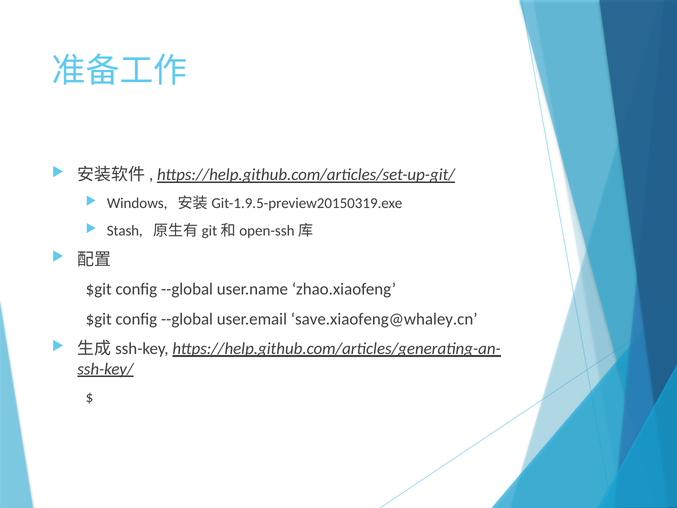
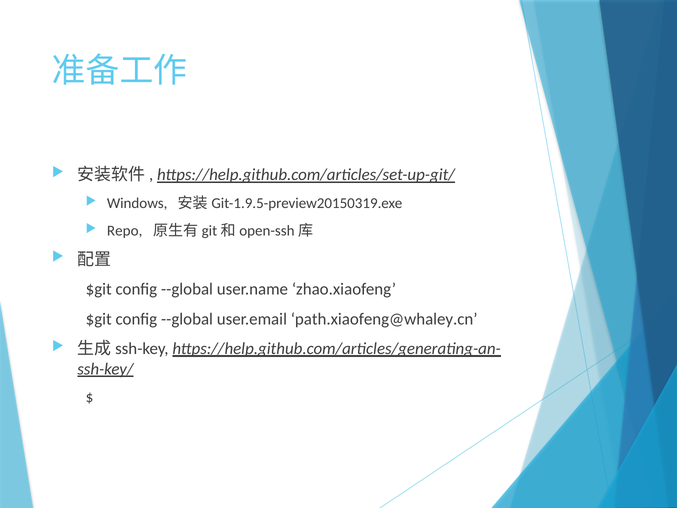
Stash: Stash -> Repo
save.xiaofeng@whaley.cn: save.xiaofeng@whaley.cn -> path.xiaofeng@whaley.cn
